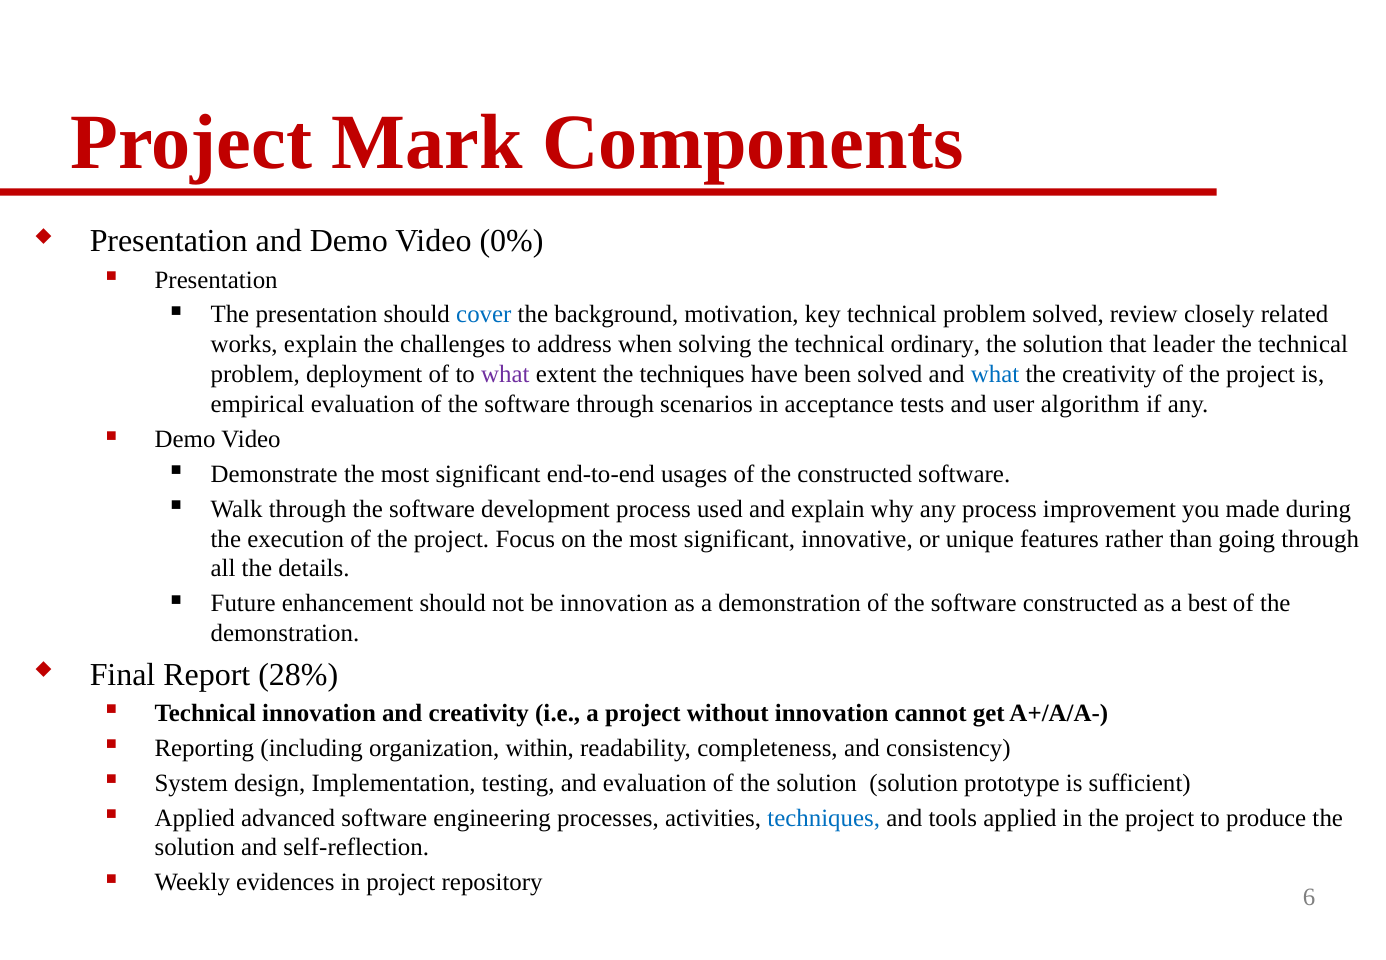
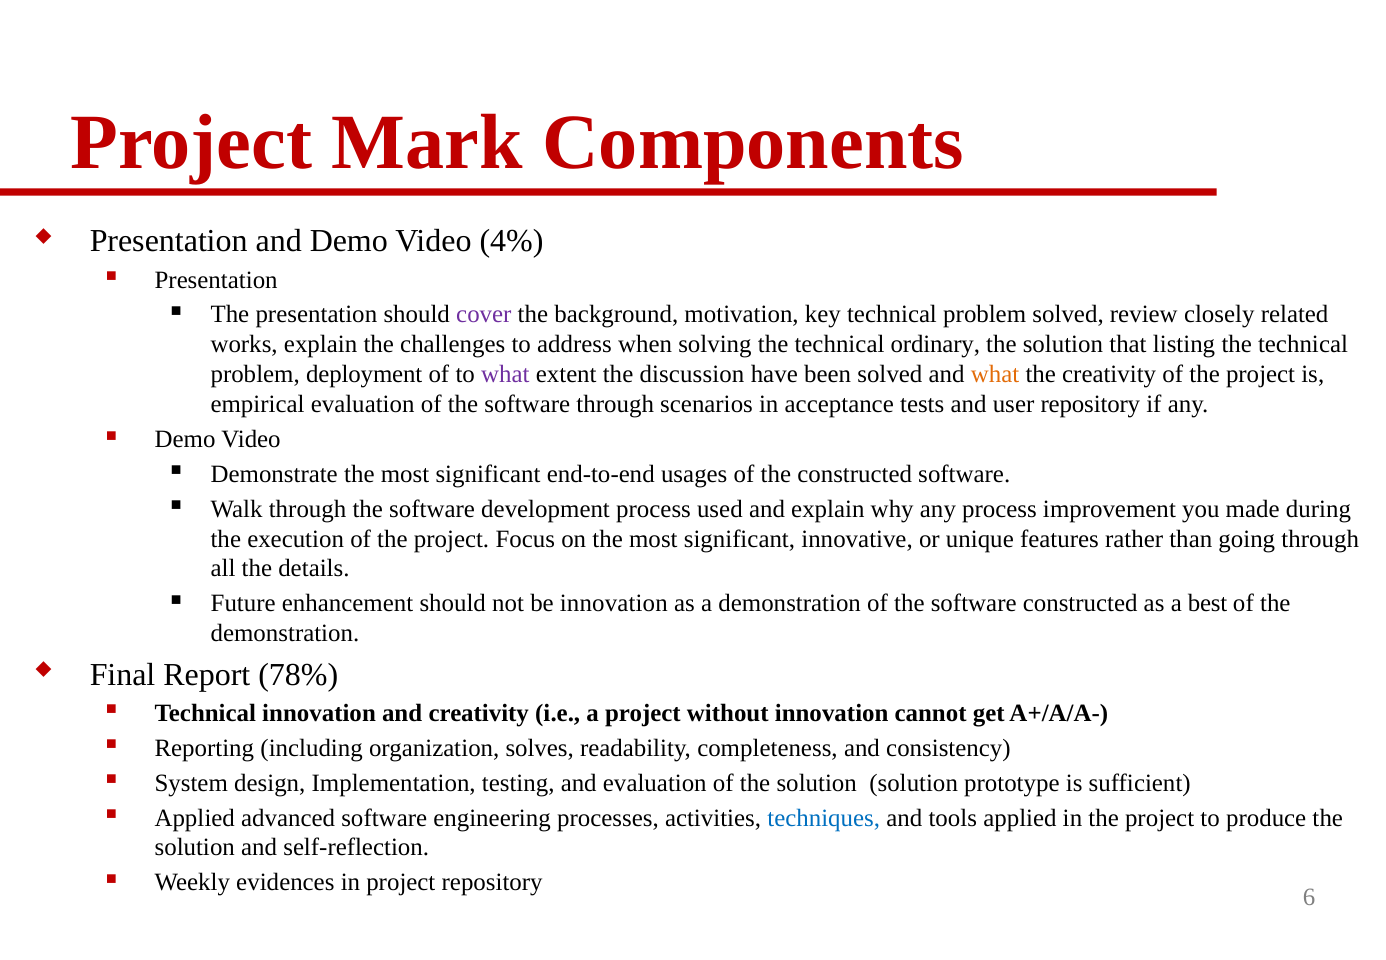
0%: 0% -> 4%
cover colour: blue -> purple
leader: leader -> listing
the techniques: techniques -> discussion
what at (995, 374) colour: blue -> orange
user algorithm: algorithm -> repository
28%: 28% -> 78%
within: within -> solves
